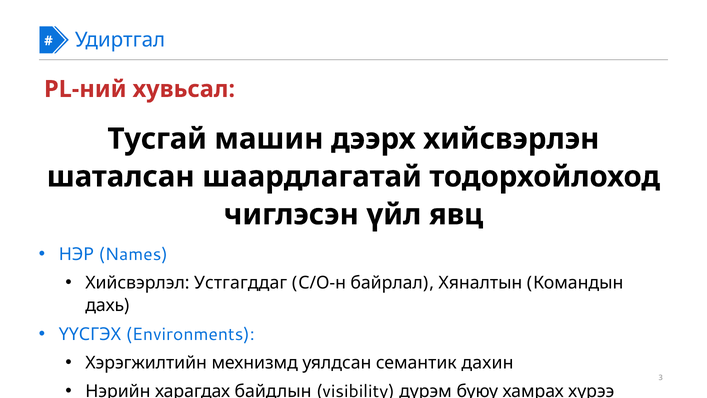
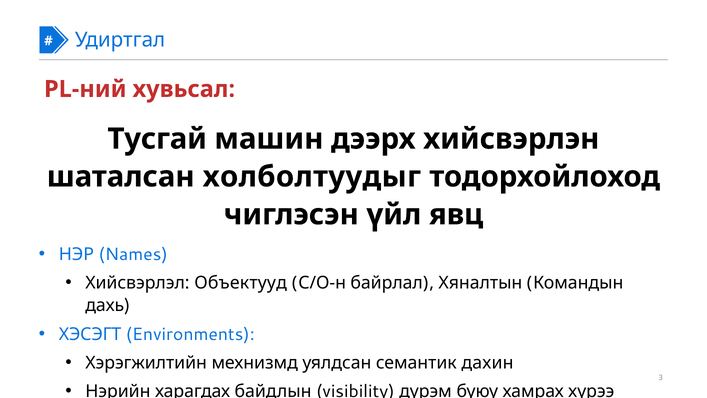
шаардлагатай: шаардлагатай -> холболтуудыг
Устгагддаг: Устгагддаг -> Объектууд
ҮҮСГЭХ: ҮҮСГЭХ -> ХЭСЭГТ
